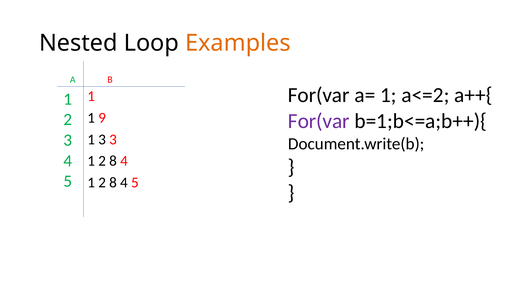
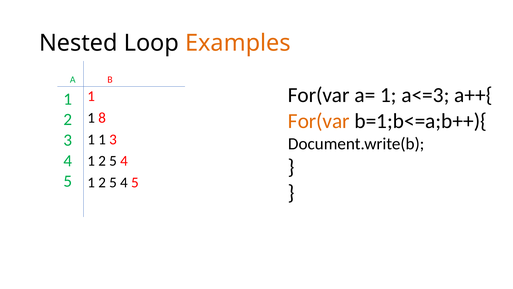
a<=2: a<=2 -> a<=3
9: 9 -> 8
For(var at (319, 121) colour: purple -> orange
3 at (102, 139): 3 -> 1
8 at (113, 161): 8 -> 5
8 at (113, 182): 8 -> 5
